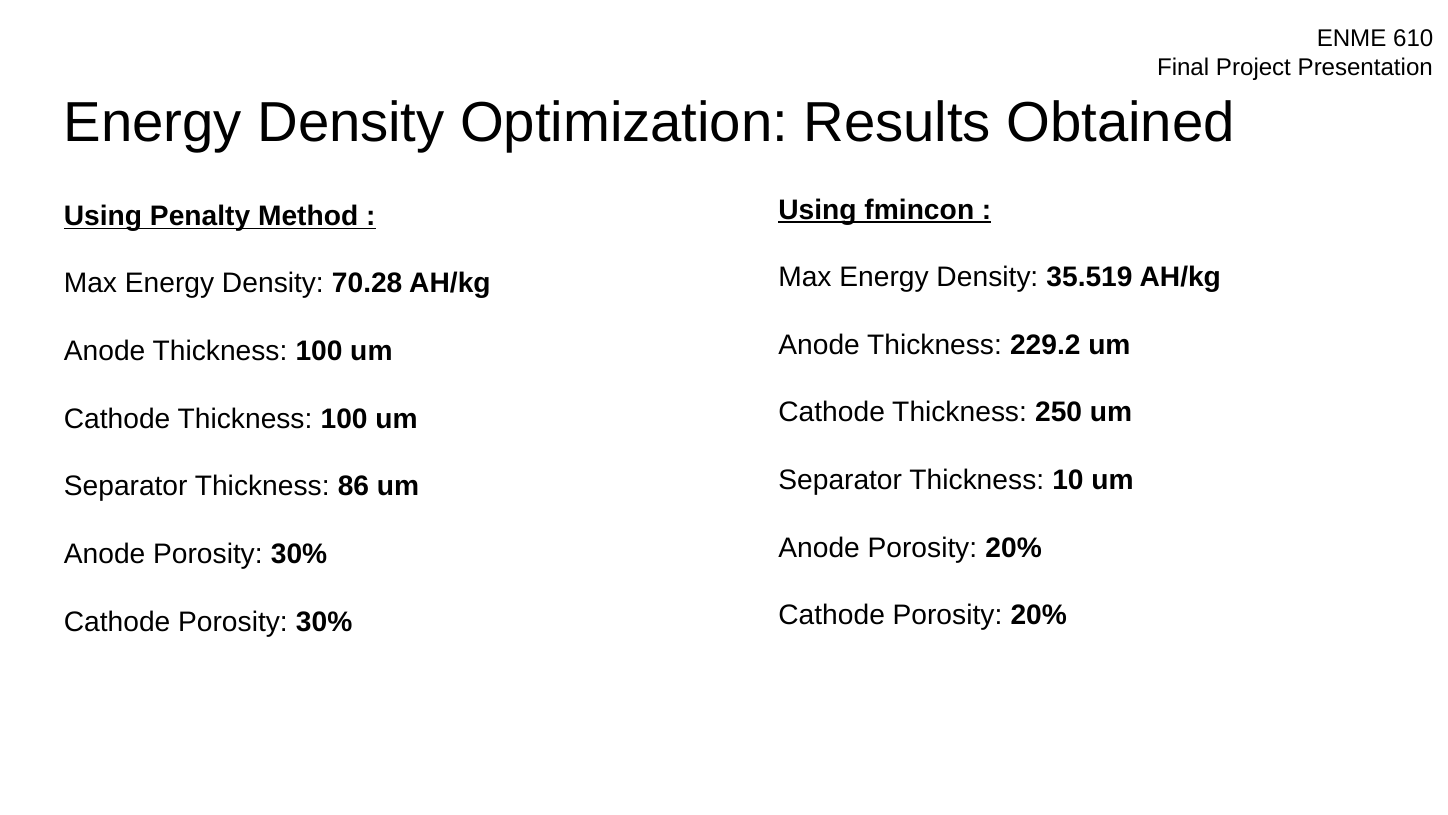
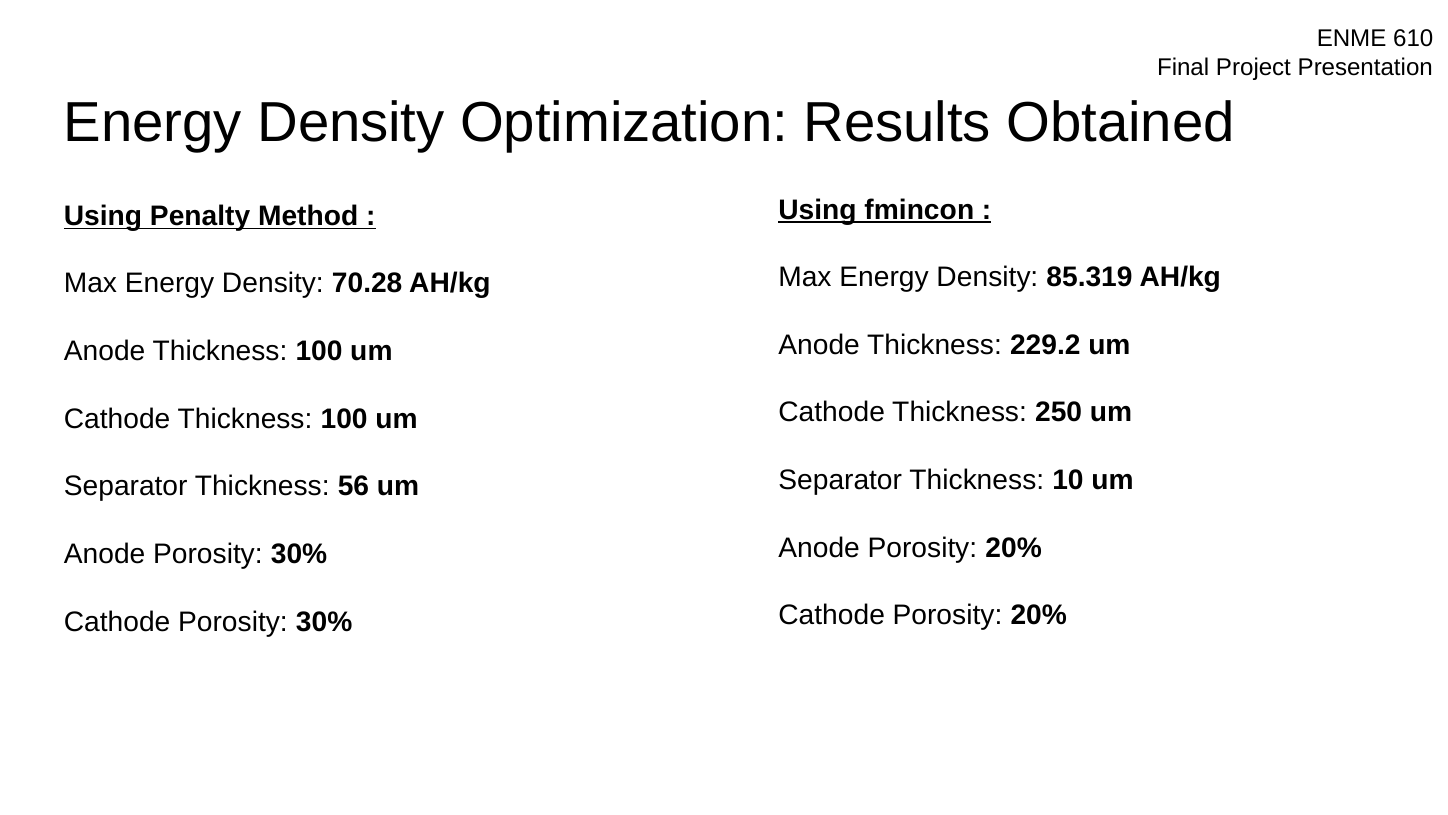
35.519: 35.519 -> 85.319
86: 86 -> 56
